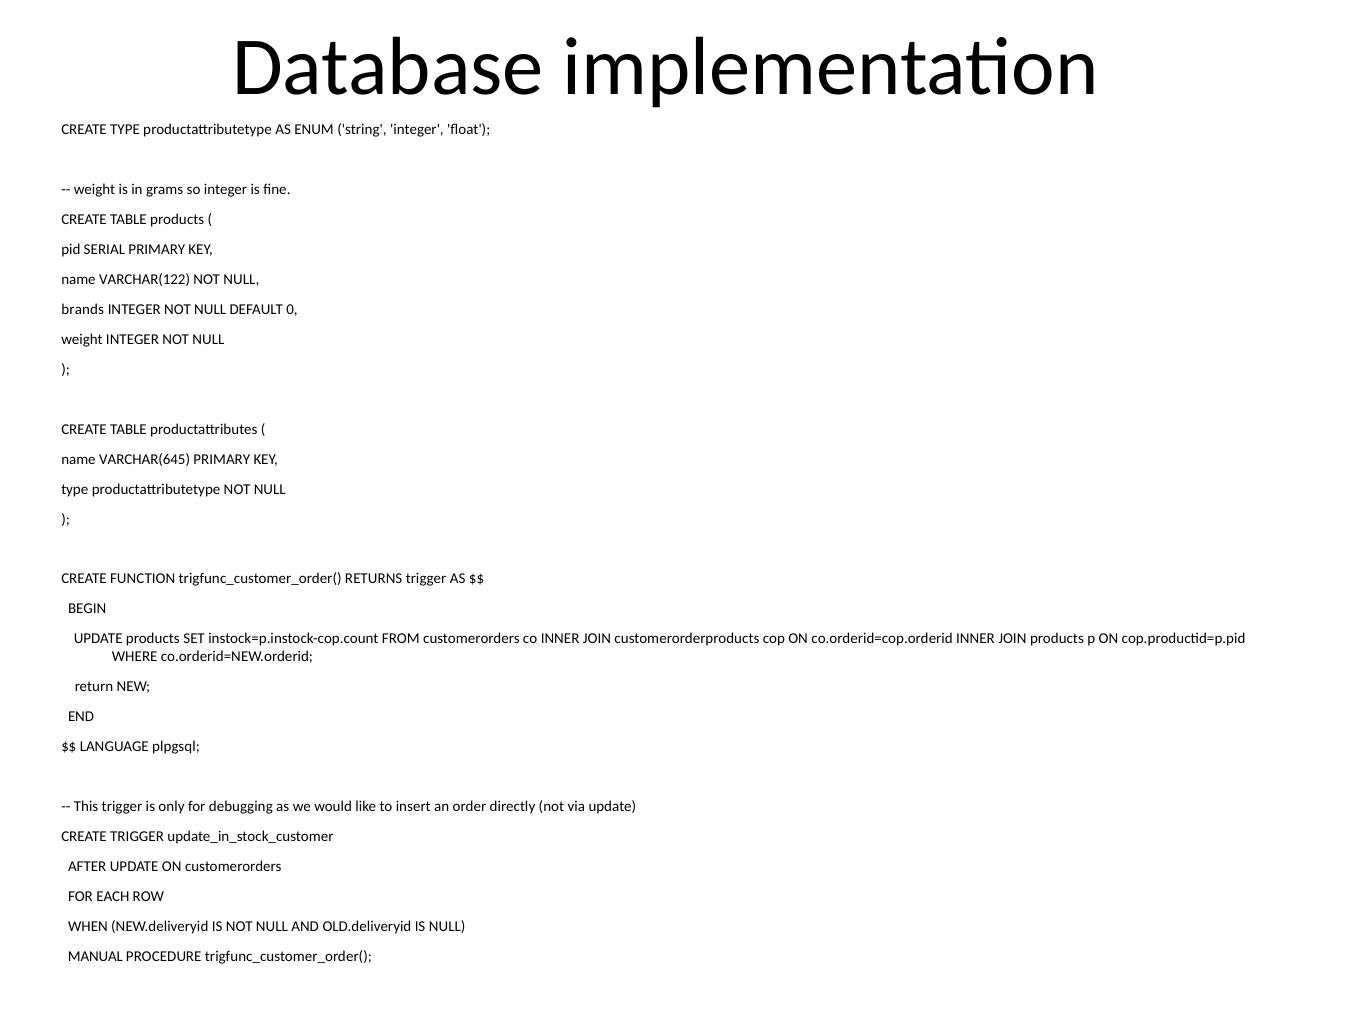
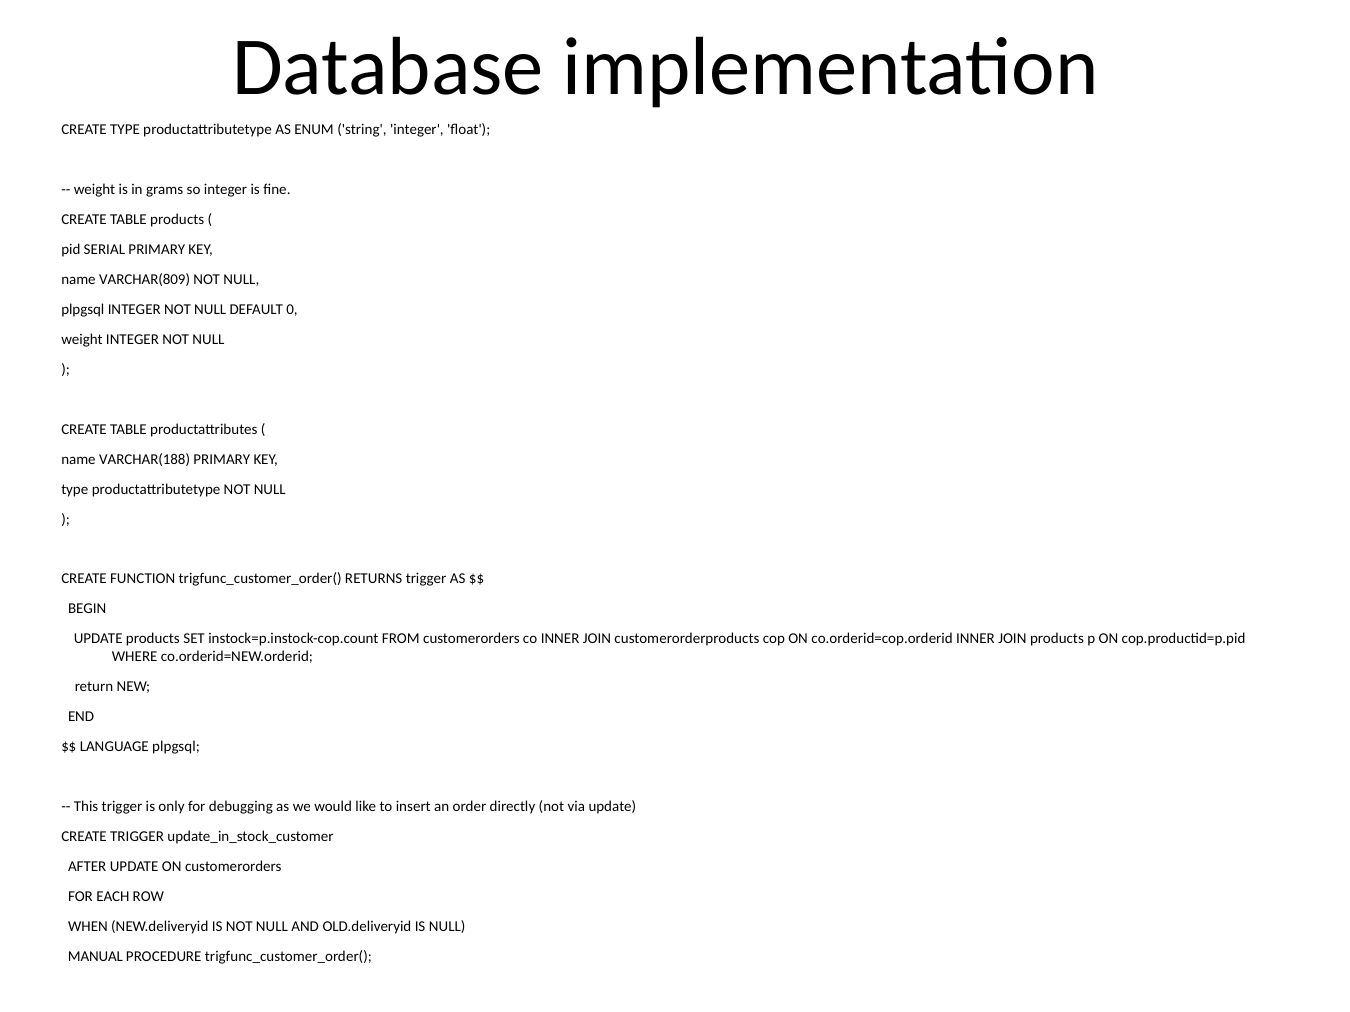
VARCHAR(122: VARCHAR(122 -> VARCHAR(809
brands at (83, 310): brands -> plpgsql
VARCHAR(645: VARCHAR(645 -> VARCHAR(188
